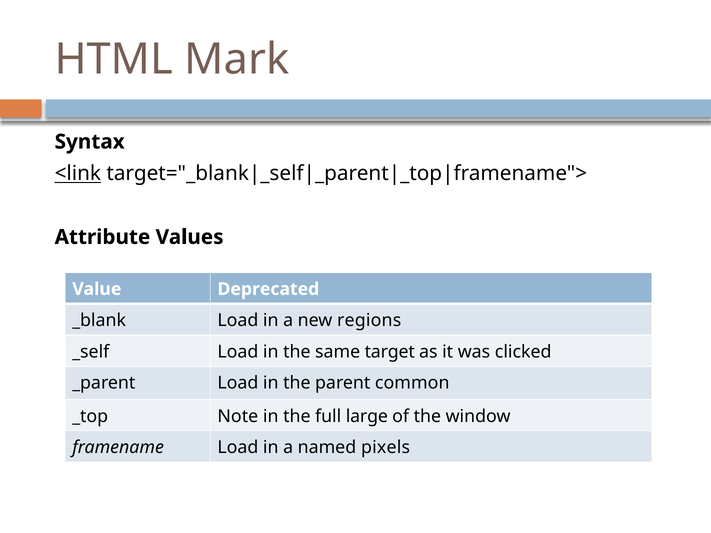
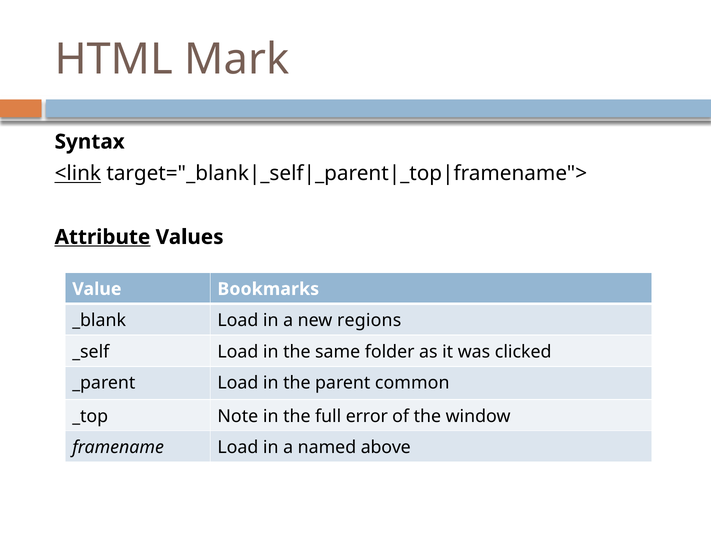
Attribute underline: none -> present
Deprecated: Deprecated -> Bookmarks
target: target -> folder
large: large -> error
pixels: pixels -> above
